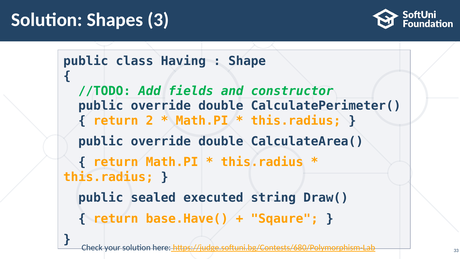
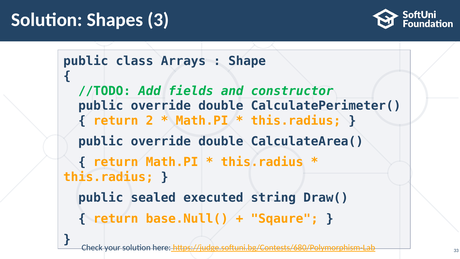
Having: Having -> Arrays
base.Have(: base.Have( -> base.Null(
